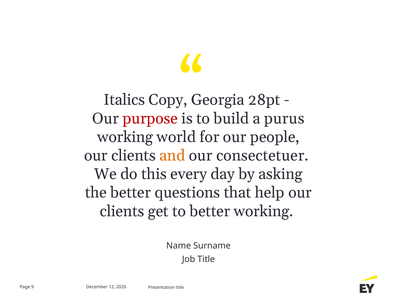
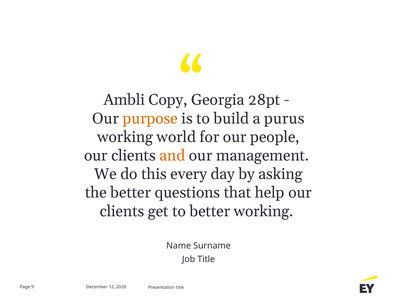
Italics: Italics -> Ambli
purpose colour: red -> orange
consectetuer: consectetuer -> management
